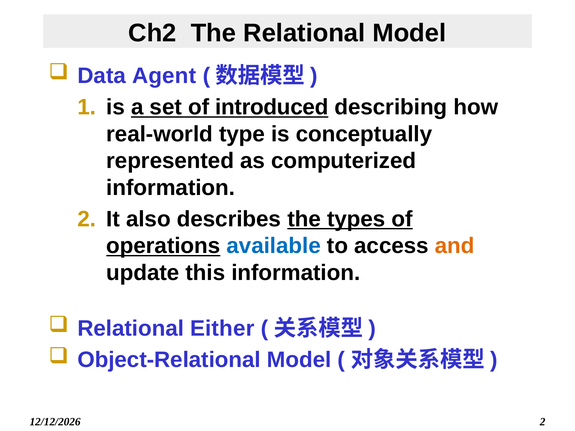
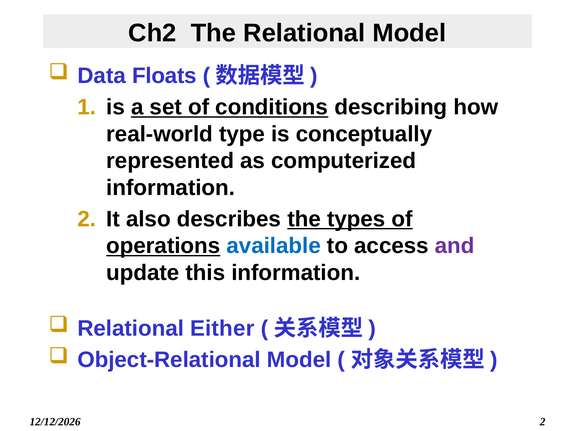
Agent: Agent -> Floats
introduced: introduced -> conditions
and colour: orange -> purple
